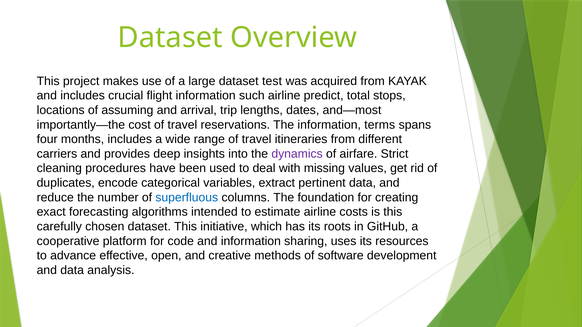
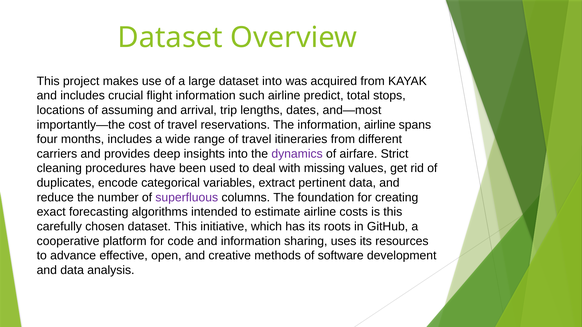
dataset test: test -> into
information terms: terms -> airline
superfluous colour: blue -> purple
